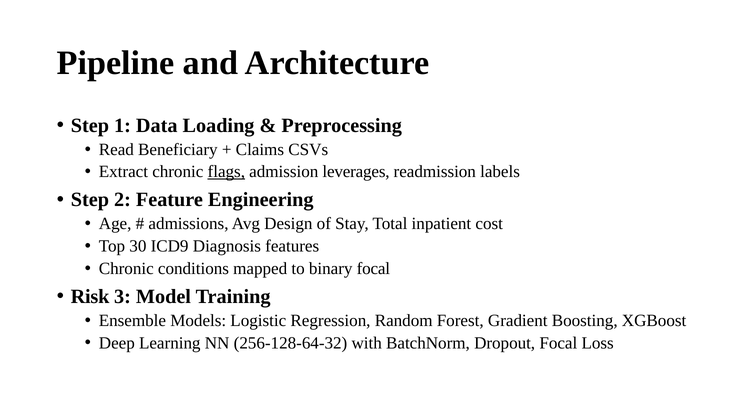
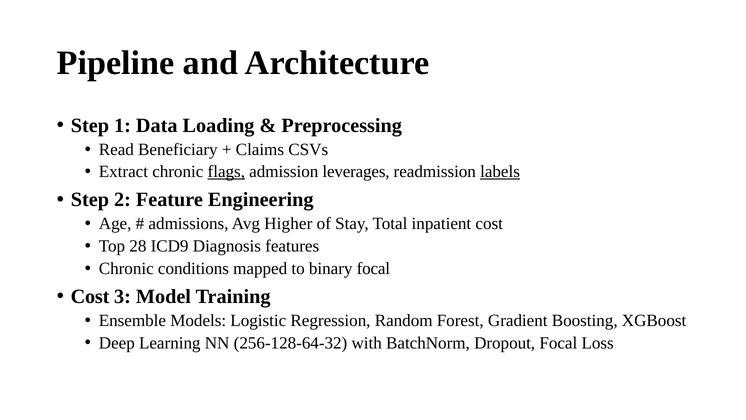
labels underline: none -> present
Design: Design -> Higher
30: 30 -> 28
Risk at (90, 296): Risk -> Cost
